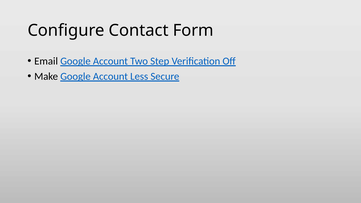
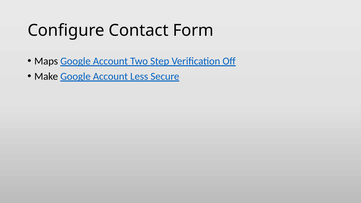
Email: Email -> Maps
